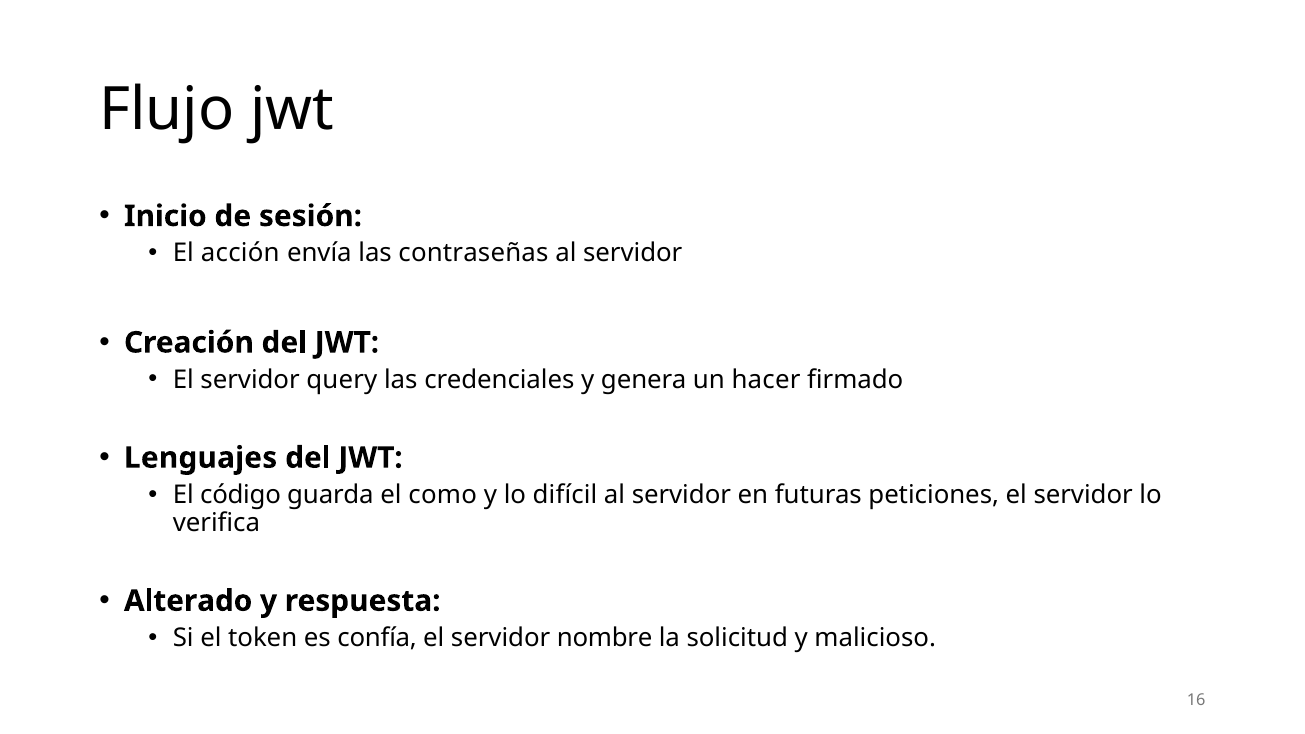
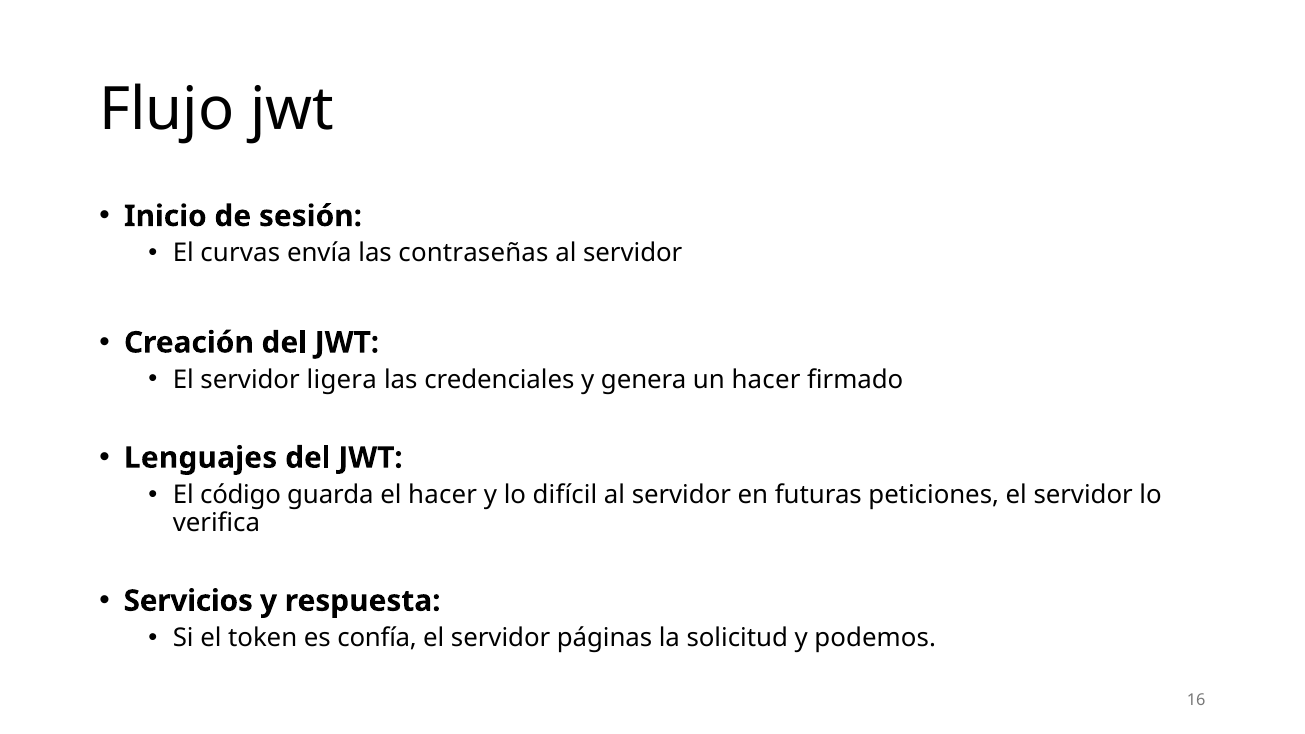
acción: acción -> curvas
query: query -> ligera
el como: como -> hacer
Alterado: Alterado -> Servicios
nombre: nombre -> páginas
malicioso: malicioso -> podemos
